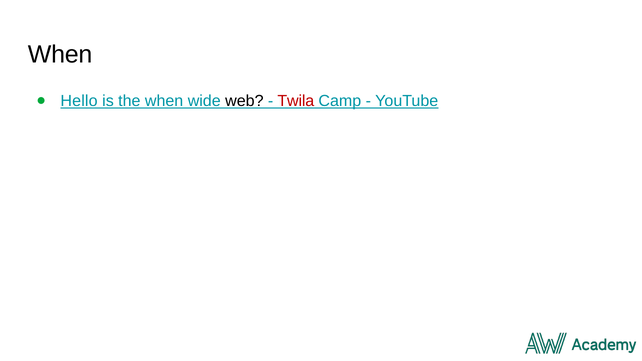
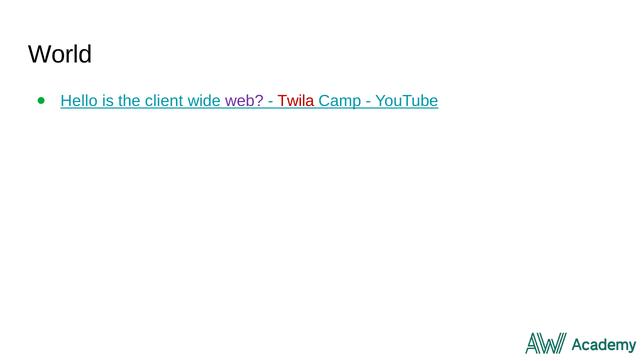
When at (60, 54): When -> World
the when: when -> client
web colour: black -> purple
